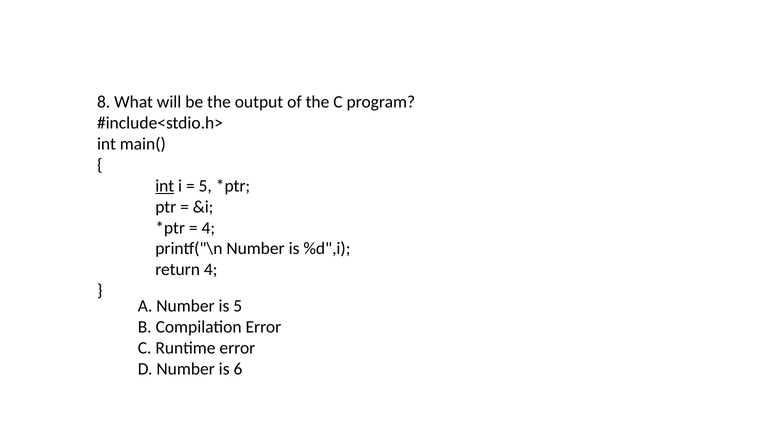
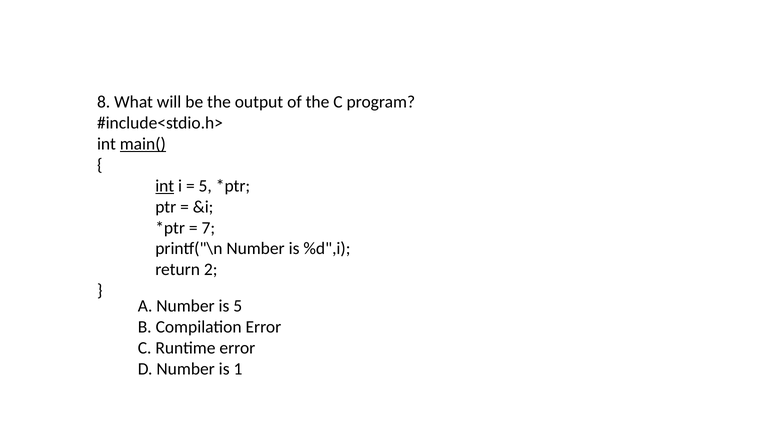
main( underline: none -> present
4 at (208, 228): 4 -> 7
return 4: 4 -> 2
6: 6 -> 1
